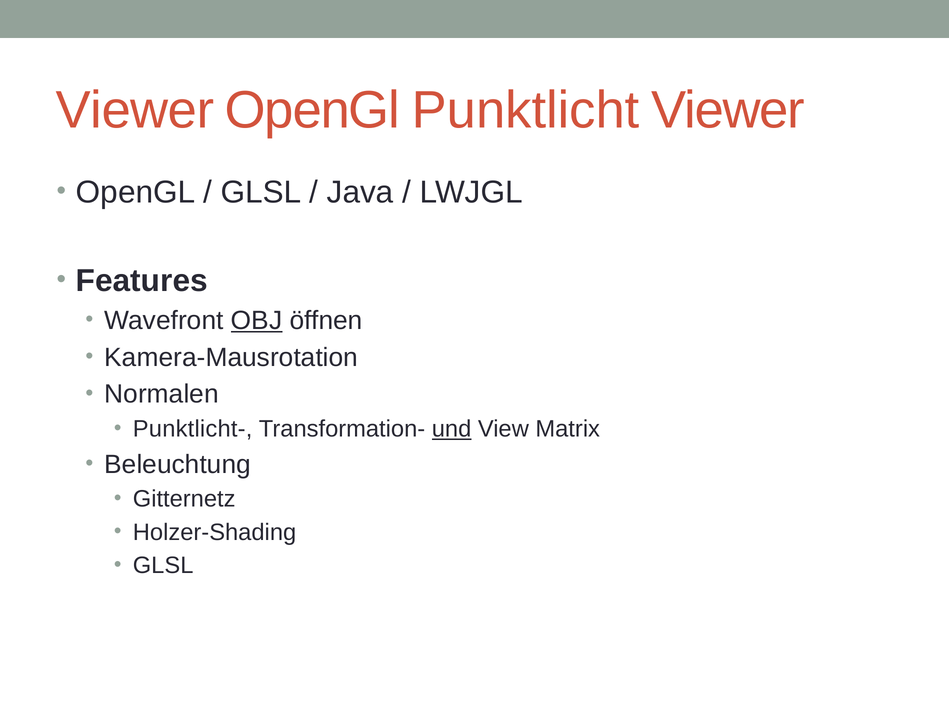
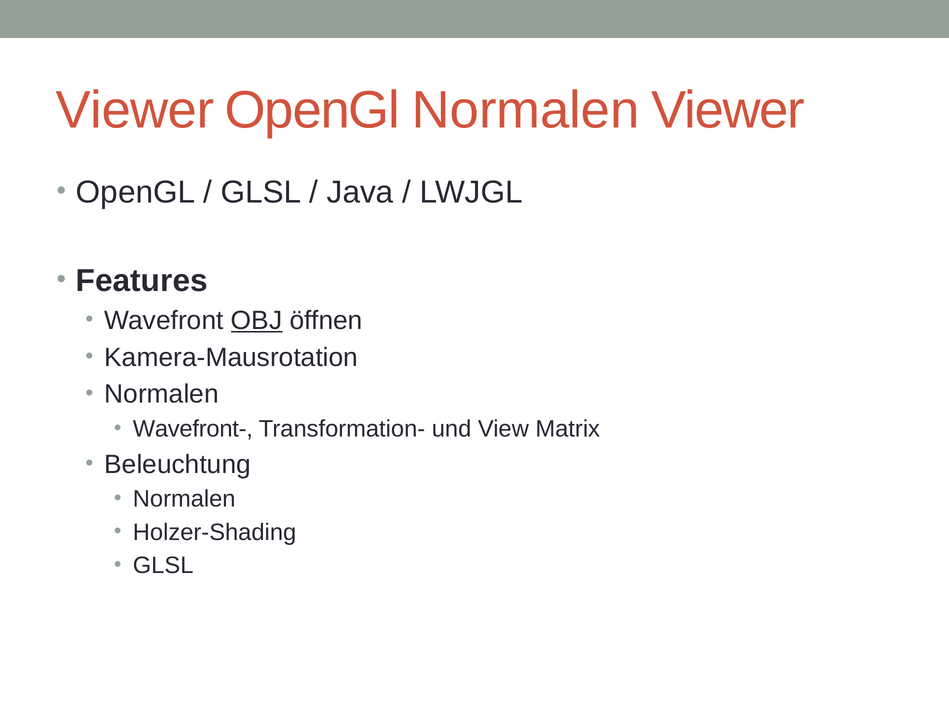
OpenGl Punktlicht: Punktlicht -> Normalen
Punktlicht-: Punktlicht- -> Wavefront-
und underline: present -> none
Gitternetz at (184, 499): Gitternetz -> Normalen
